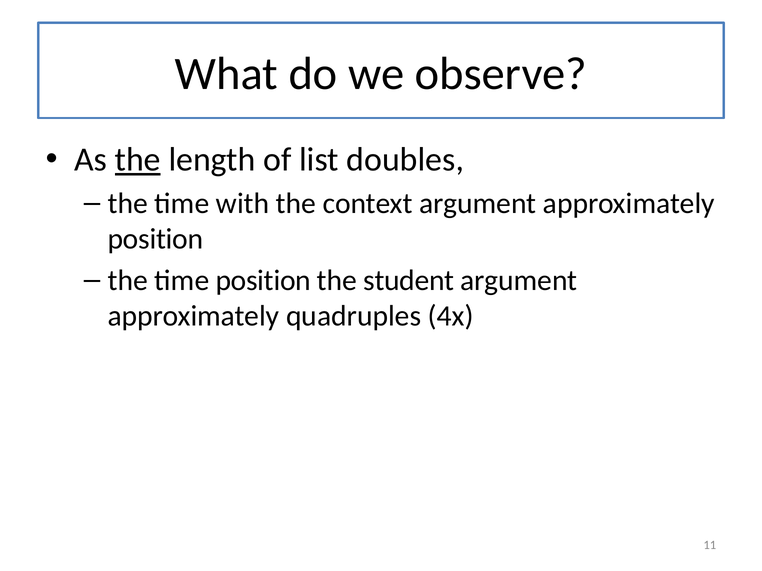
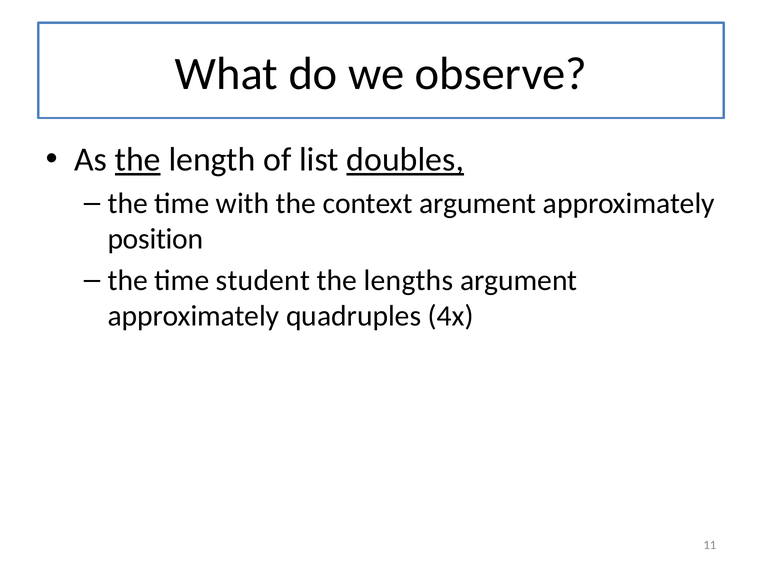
doubles underline: none -> present
time position: position -> student
student: student -> lengths
